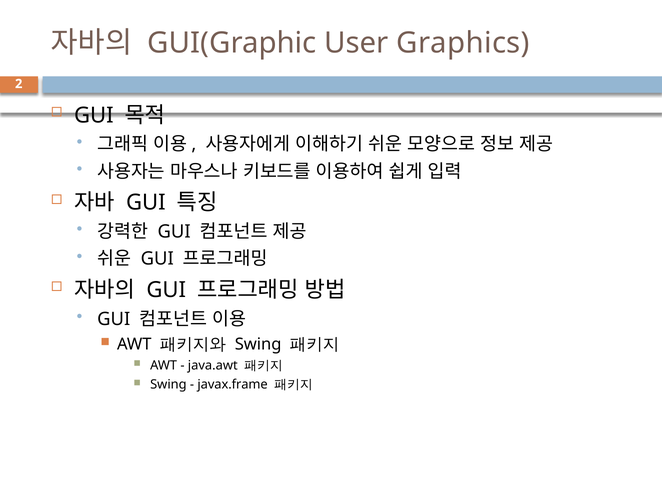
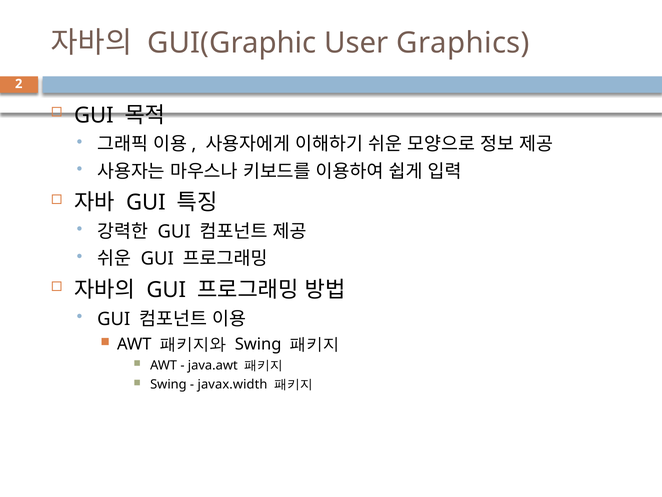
javax.frame: javax.frame -> javax.width
